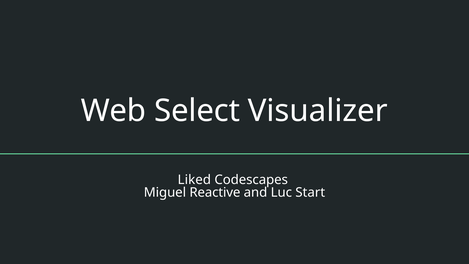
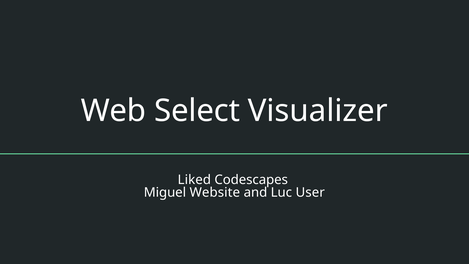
Reactive: Reactive -> Website
Start: Start -> User
